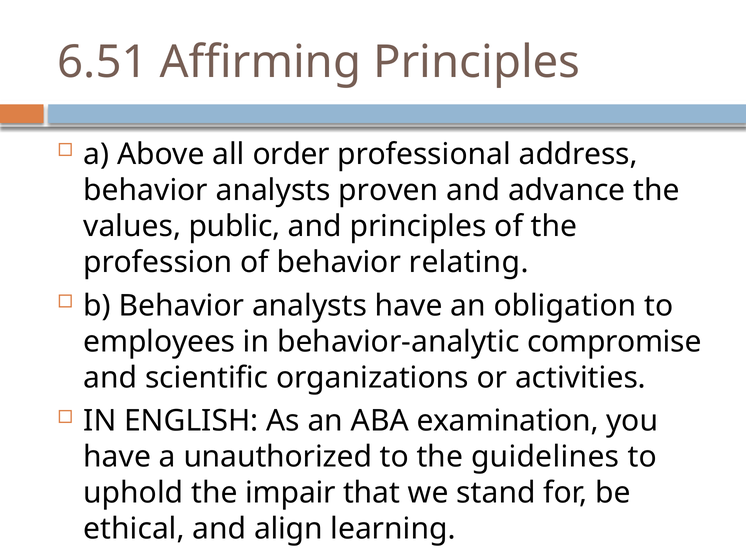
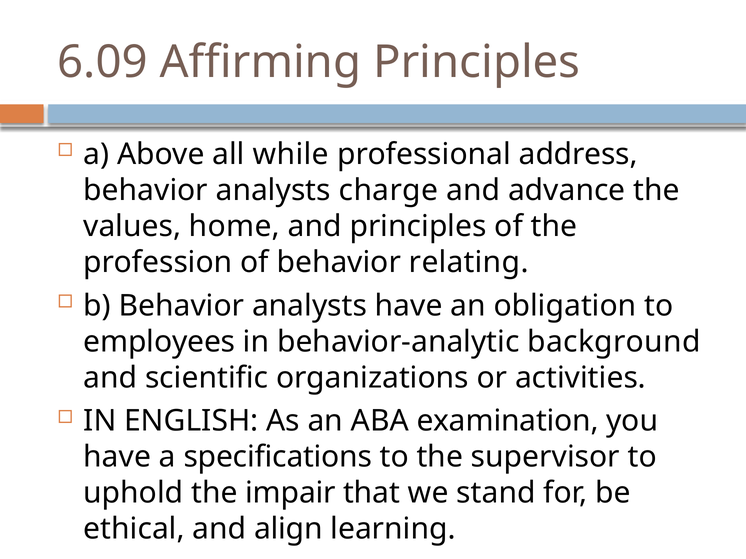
6.51: 6.51 -> 6.09
order: order -> while
proven: proven -> charge
public: public -> home
compromise: compromise -> background
unauthorized: unauthorized -> specifications
guidelines: guidelines -> supervisor
